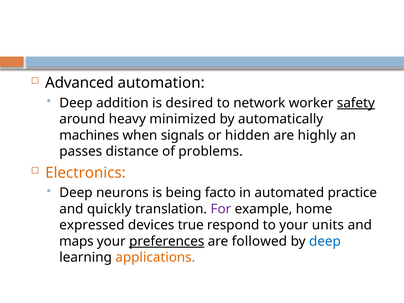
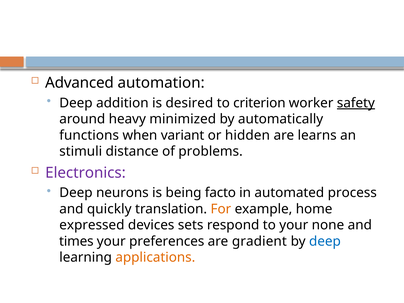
network: network -> criterion
machines: machines -> functions
signals: signals -> variant
highly: highly -> learns
passes: passes -> stimuli
Electronics colour: orange -> purple
practice: practice -> process
For colour: purple -> orange
true: true -> sets
units: units -> none
maps: maps -> times
preferences underline: present -> none
followed: followed -> gradient
